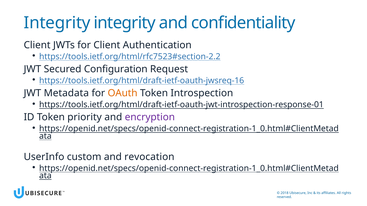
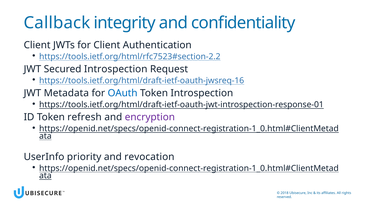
Integrity at (57, 23): Integrity -> Callback
Secured Configuration: Configuration -> Introspection
OAuth colour: orange -> blue
priority: priority -> refresh
custom: custom -> priority
